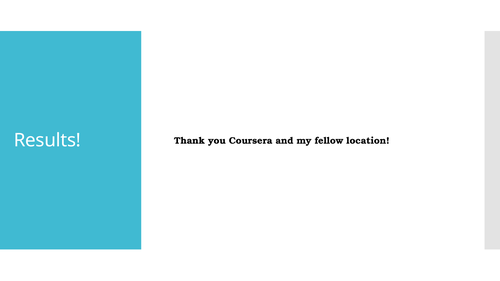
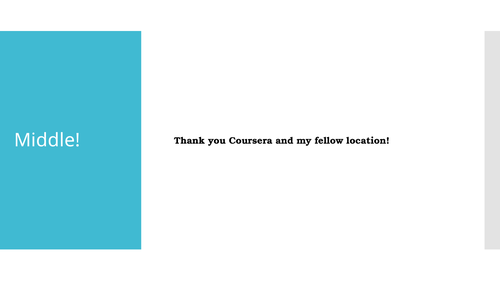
Results: Results -> Middle
